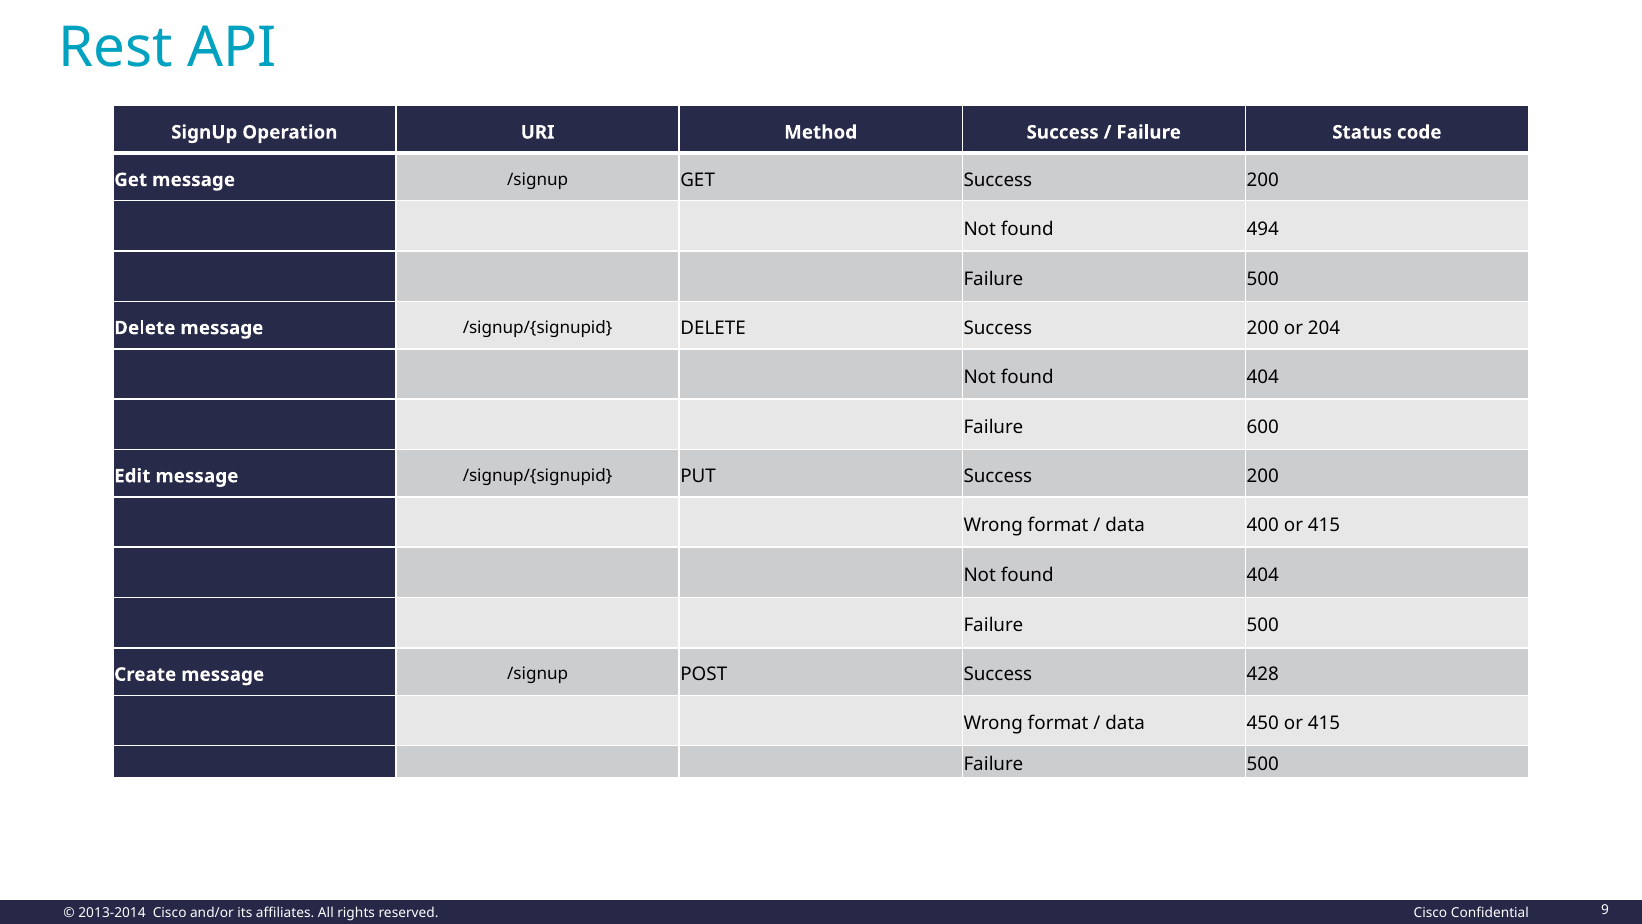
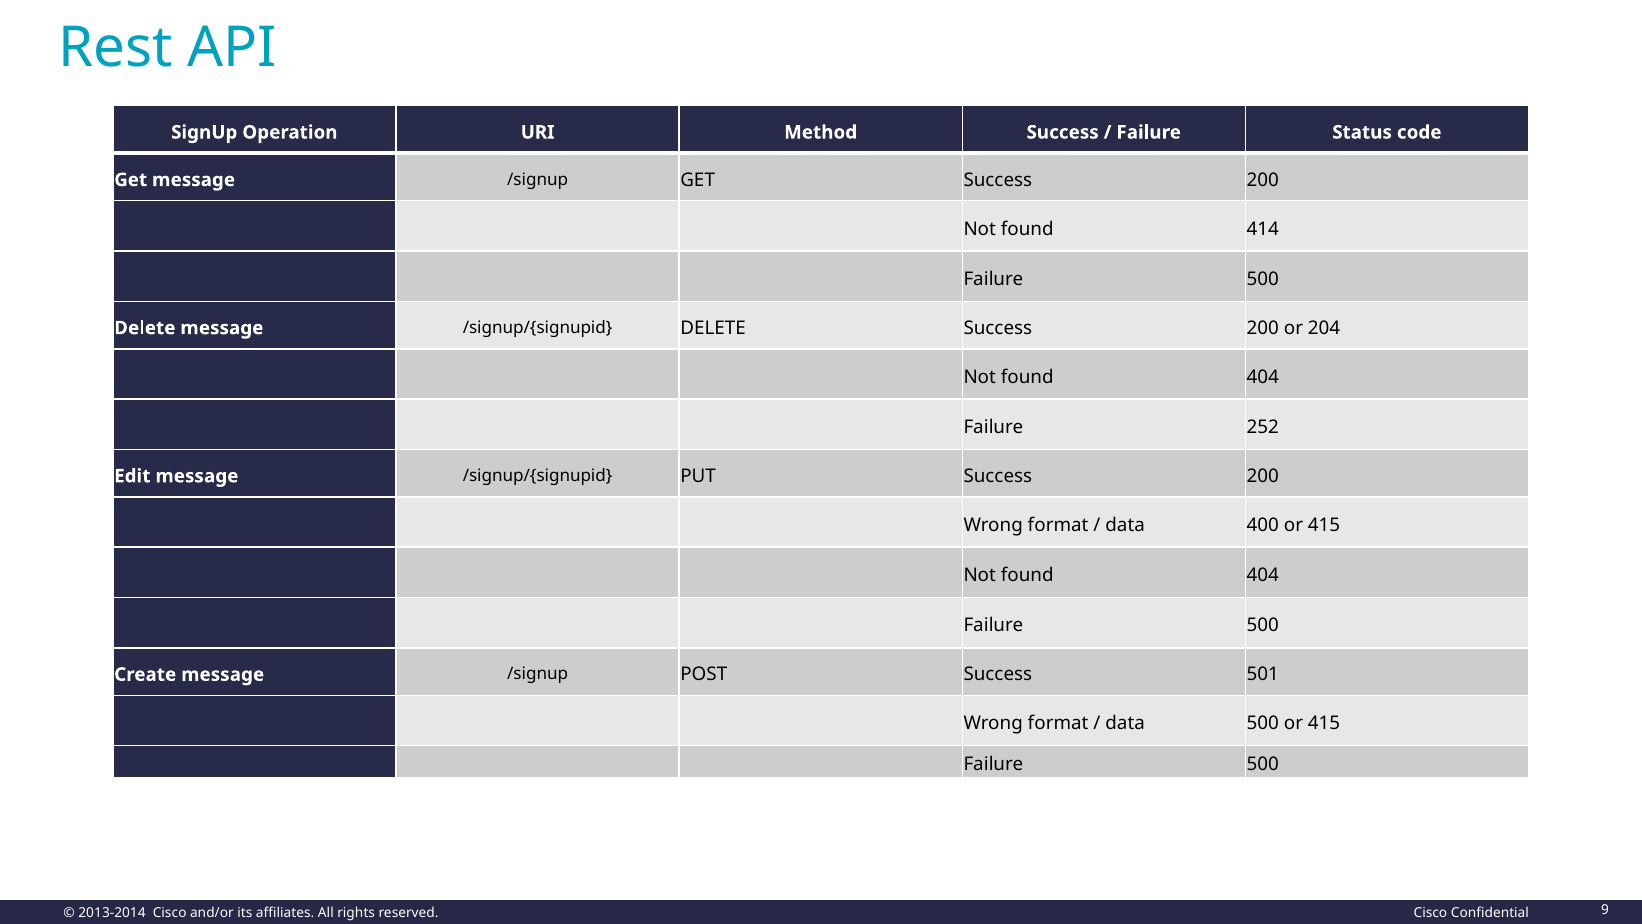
494: 494 -> 414
600: 600 -> 252
428: 428 -> 501
data 450: 450 -> 500
